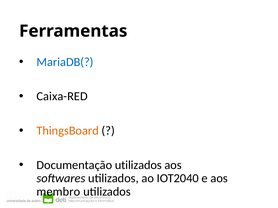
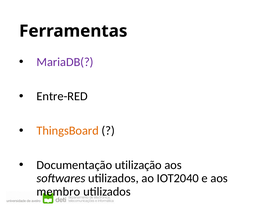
MariaDB( colour: blue -> purple
Caixa-RED: Caixa-RED -> Entre-RED
Documentação utilizados: utilizados -> utilização
